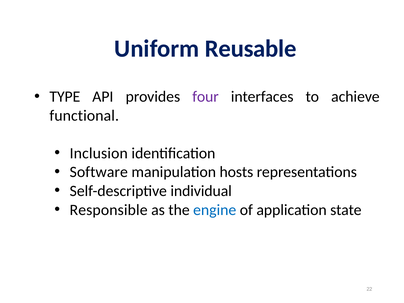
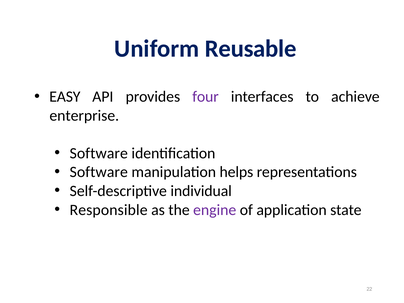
TYPE: TYPE -> EASY
functional: functional -> enterprise
Inclusion at (99, 153): Inclusion -> Software
hosts: hosts -> helps
engine colour: blue -> purple
